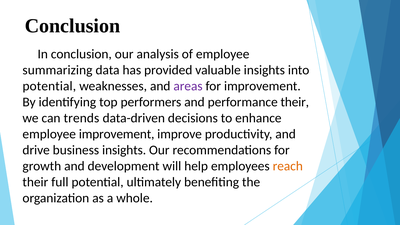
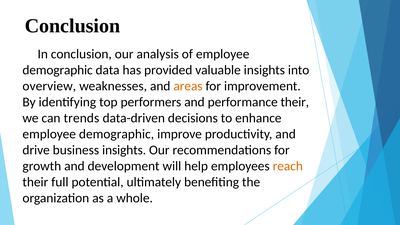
summarizing at (57, 70): summarizing -> demographic
potential at (49, 86): potential -> overview
areas colour: purple -> orange
improvement at (117, 134): improvement -> demographic
